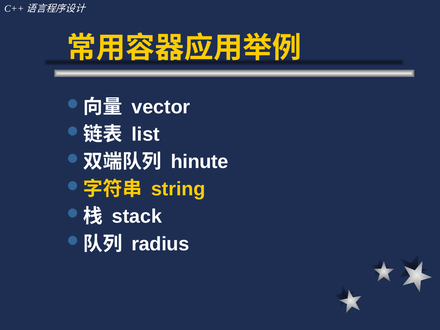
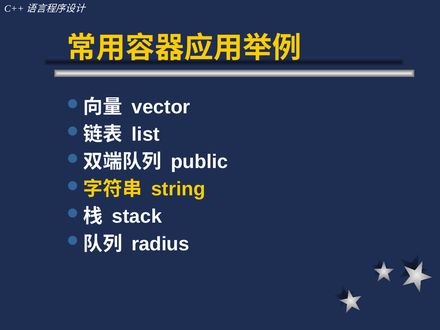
hinute: hinute -> public
